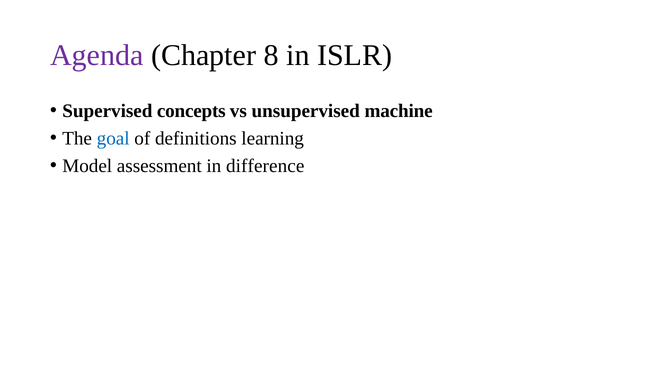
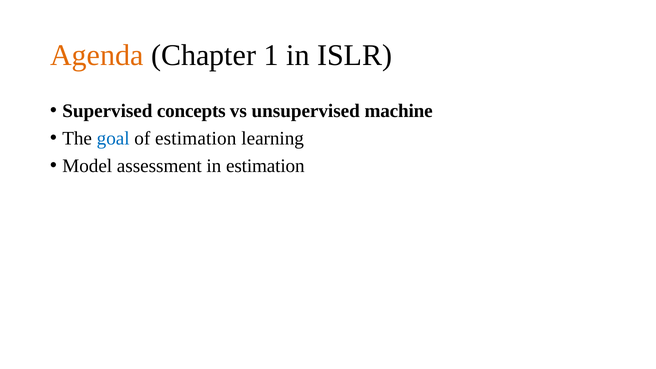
Agenda colour: purple -> orange
8: 8 -> 1
of definitions: definitions -> estimation
in difference: difference -> estimation
